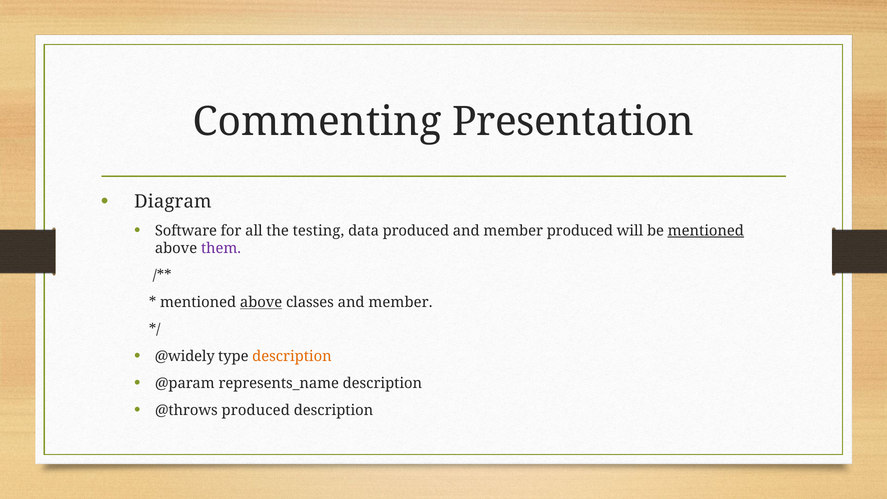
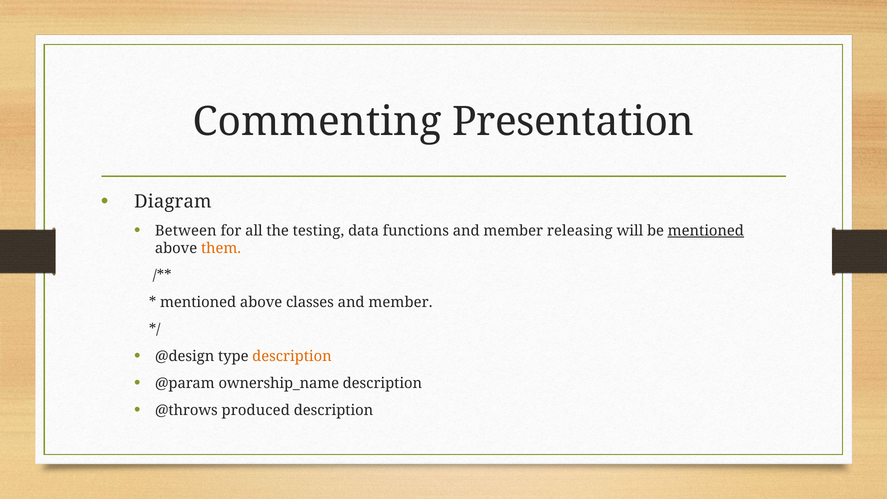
Software: Software -> Between
data produced: produced -> functions
member produced: produced -> releasing
them colour: purple -> orange
above at (261, 302) underline: present -> none
@widely: @widely -> @design
represents_name: represents_name -> ownership_name
